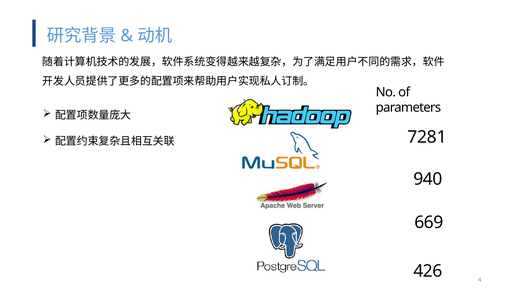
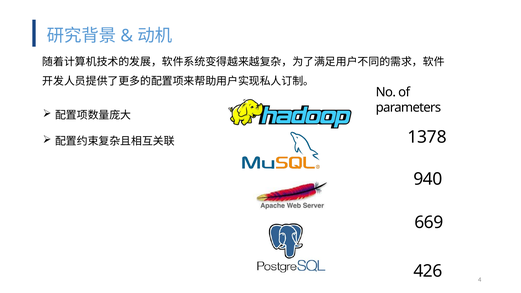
7281: 7281 -> 1378
